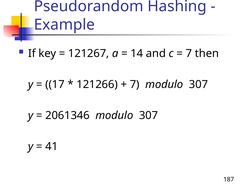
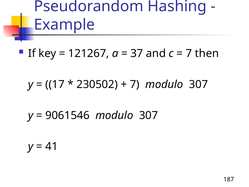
14: 14 -> 37
121266: 121266 -> 230502
2061346: 2061346 -> 9061546
